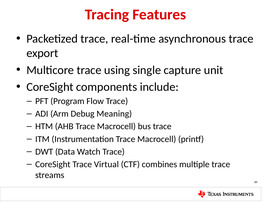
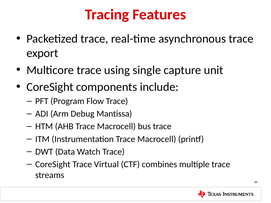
Meaning: Meaning -> Mantissa
